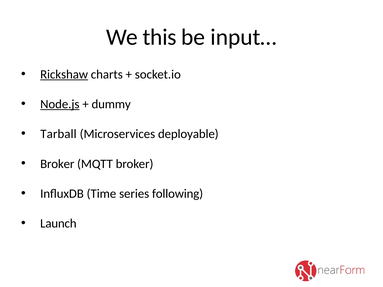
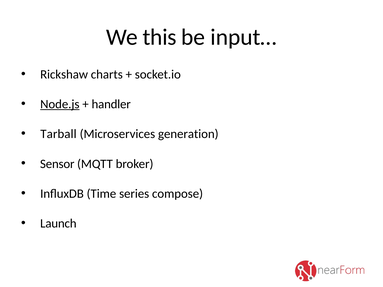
Rickshaw underline: present -> none
dummy: dummy -> handler
deployable: deployable -> generation
Broker at (57, 164): Broker -> Sensor
following: following -> compose
